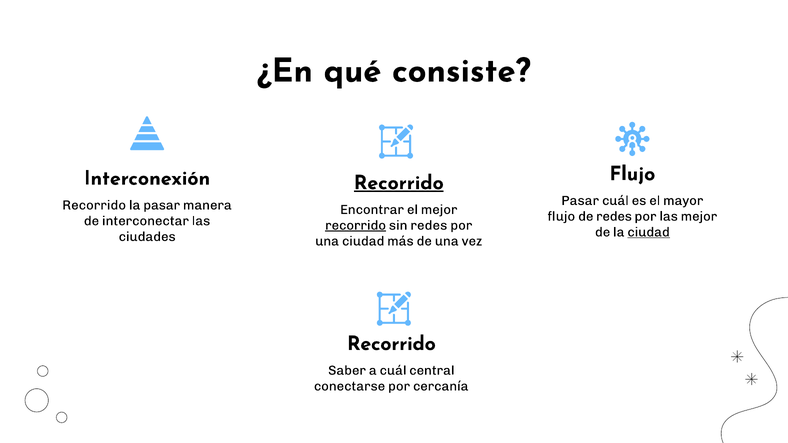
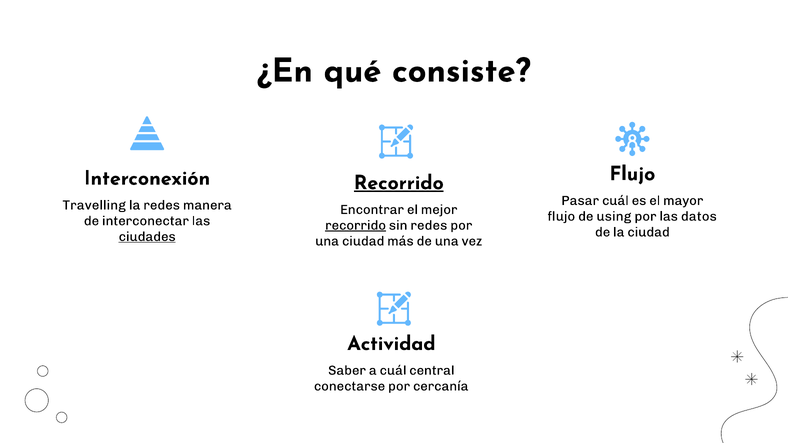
Recorrido at (94, 205): Recorrido -> Travelling
la pasar: pasar -> redes
de redes: redes -> using
las mejor: mejor -> datos
ciudad at (649, 232) underline: present -> none
ciudades underline: none -> present
Recorrido at (391, 344): Recorrido -> Actividad
